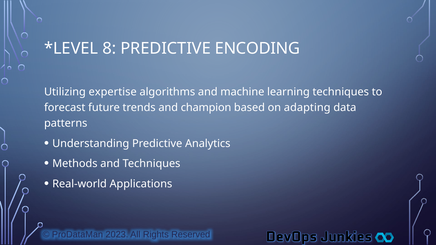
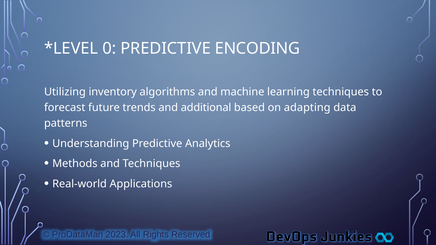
8: 8 -> 0
expertise: expertise -> inventory
champion: champion -> additional
